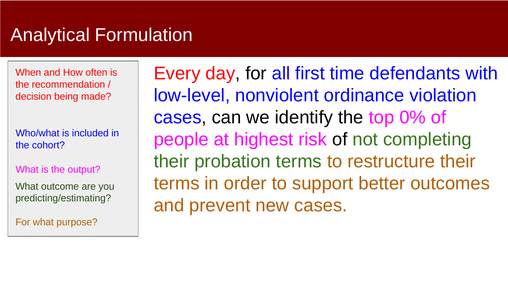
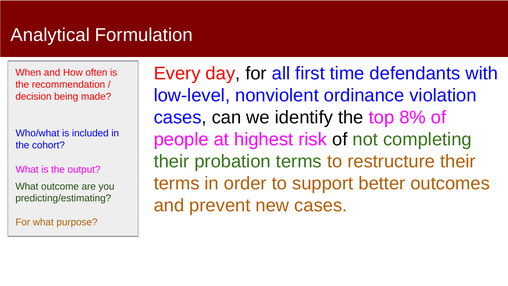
0%: 0% -> 8%
